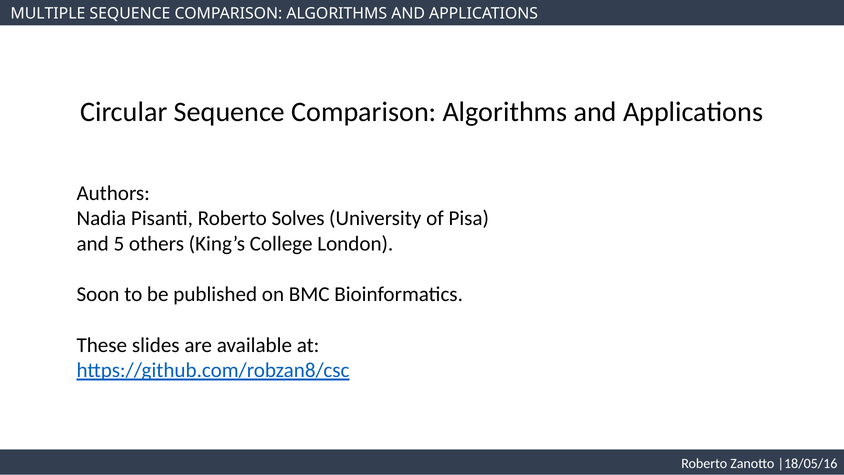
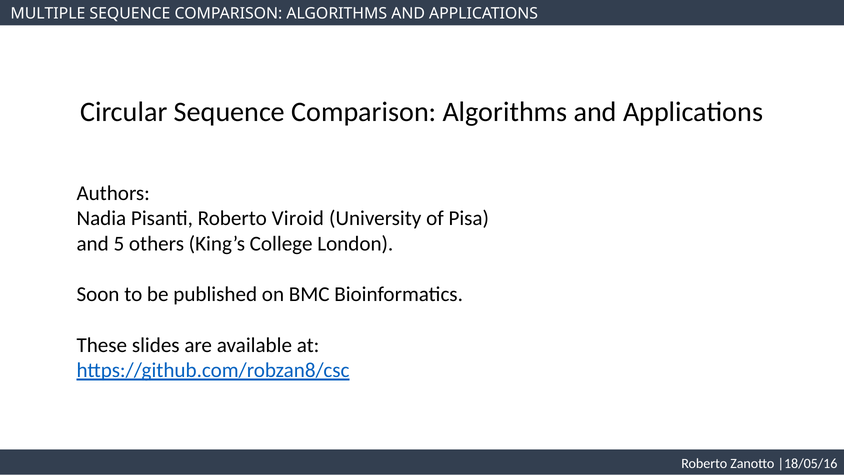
Solves: Solves -> Viroid
